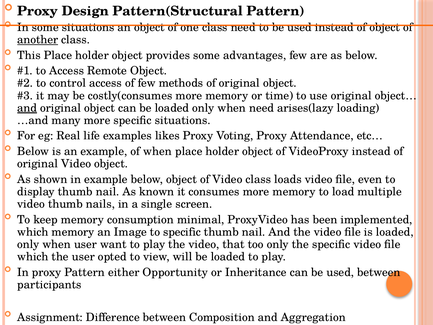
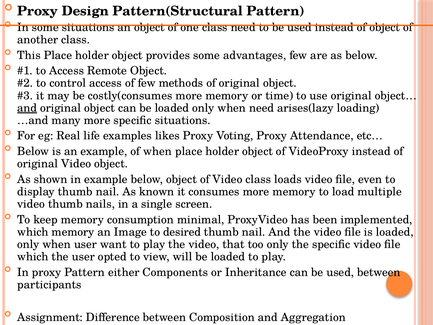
another underline: present -> none
to specific: specific -> desired
Opportunity: Opportunity -> Components
